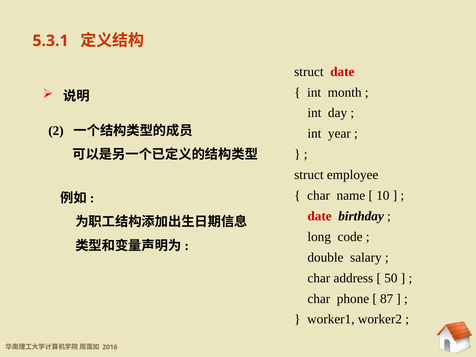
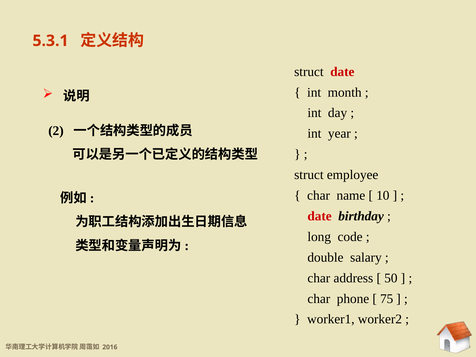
87: 87 -> 75
